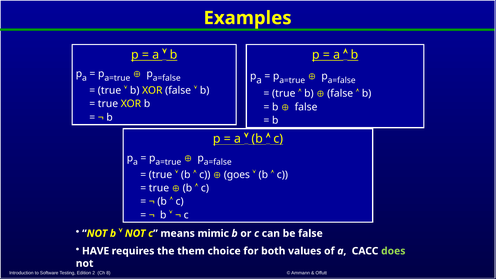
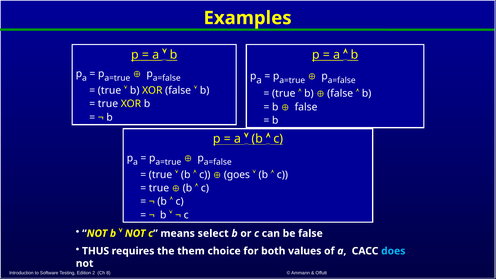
mimic: mimic -> select
HAVE: HAVE -> THUS
does colour: light green -> light blue
